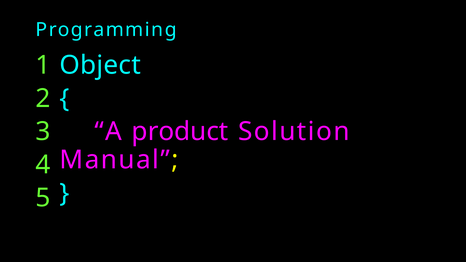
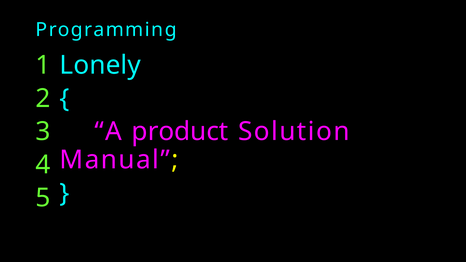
Object: Object -> Lonely
